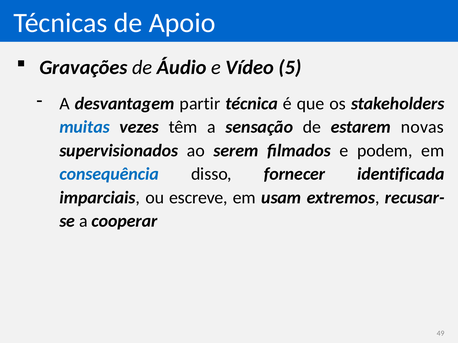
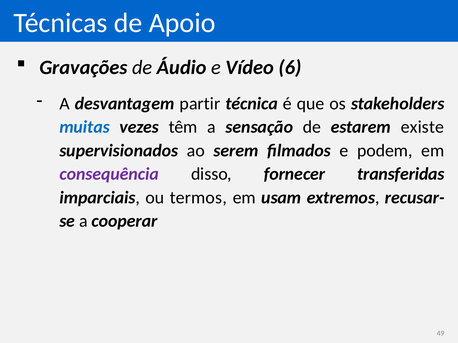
5: 5 -> 6
novas: novas -> existe
consequência colour: blue -> purple
identificada: identificada -> transferidas
escreve: escreve -> termos
